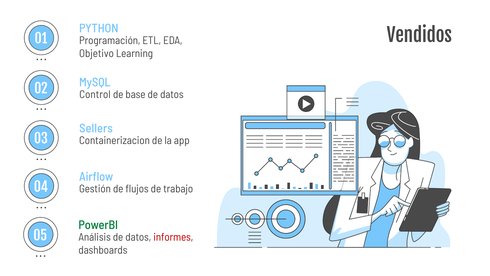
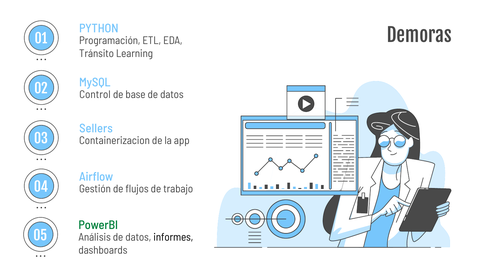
Vendidos: Vendidos -> Demoras
Objetivo: Objetivo -> Tránsito
informes colour: red -> black
